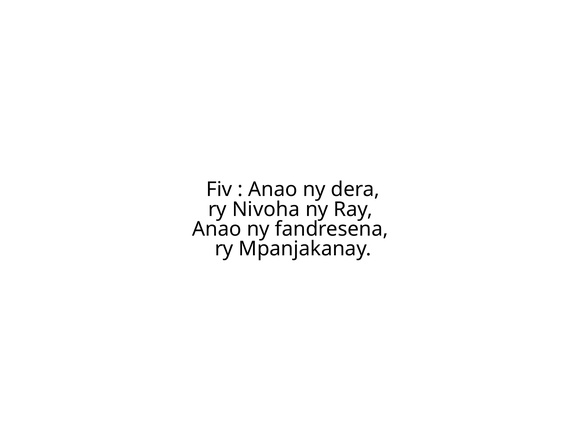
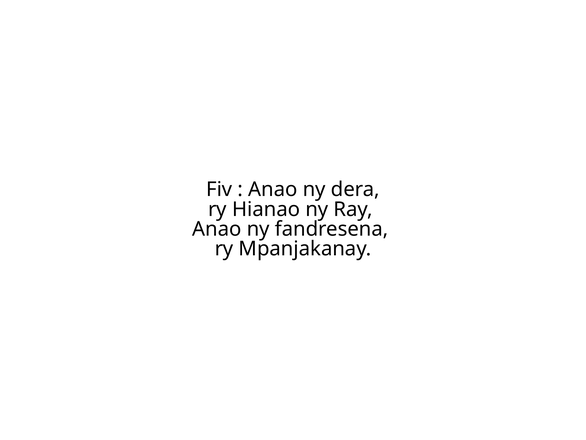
Nivoha: Nivoha -> Hianao
